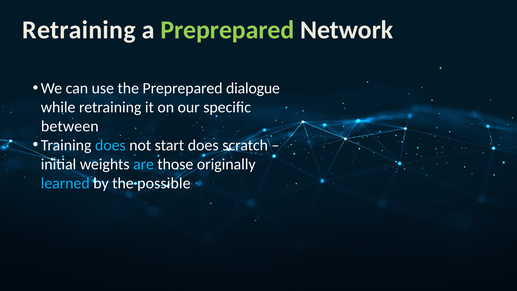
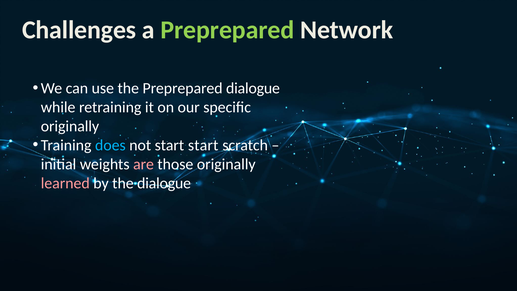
Retraining at (79, 30): Retraining -> Challenges
between at (70, 126): between -> originally
start does: does -> start
are colour: light blue -> pink
learned colour: light blue -> pink
the possible: possible -> dialogue
